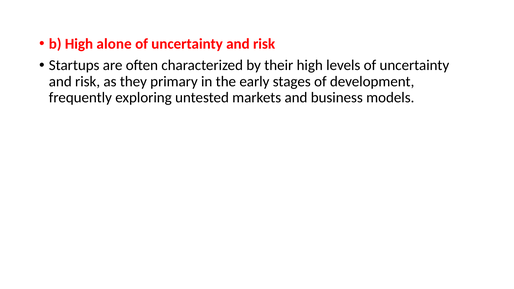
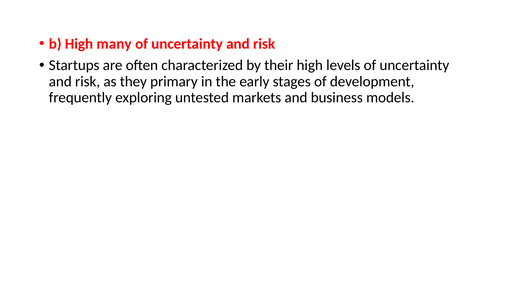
alone: alone -> many
